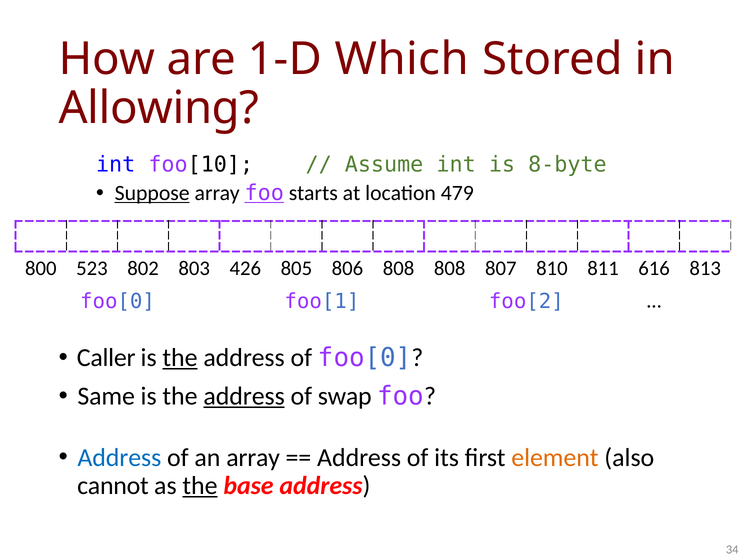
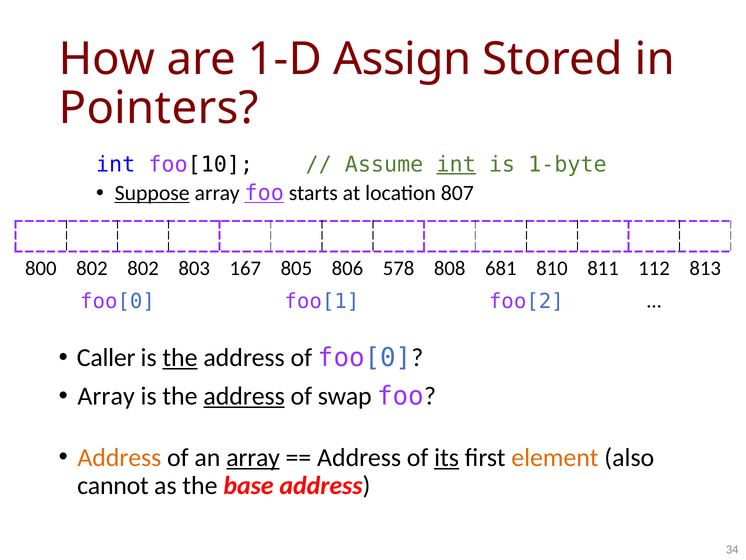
Which: Which -> Assign
Allowing: Allowing -> Pointers
int at (456, 164) underline: none -> present
8-byte: 8-byte -> 1-byte
479: 479 -> 807
800 523: 523 -> 802
426: 426 -> 167
806 808: 808 -> 578
807: 807 -> 681
616: 616 -> 112
Same at (106, 396): Same -> Array
Address at (119, 457) colour: blue -> orange
array at (253, 457) underline: none -> present
its underline: none -> present
the at (200, 485) underline: present -> none
